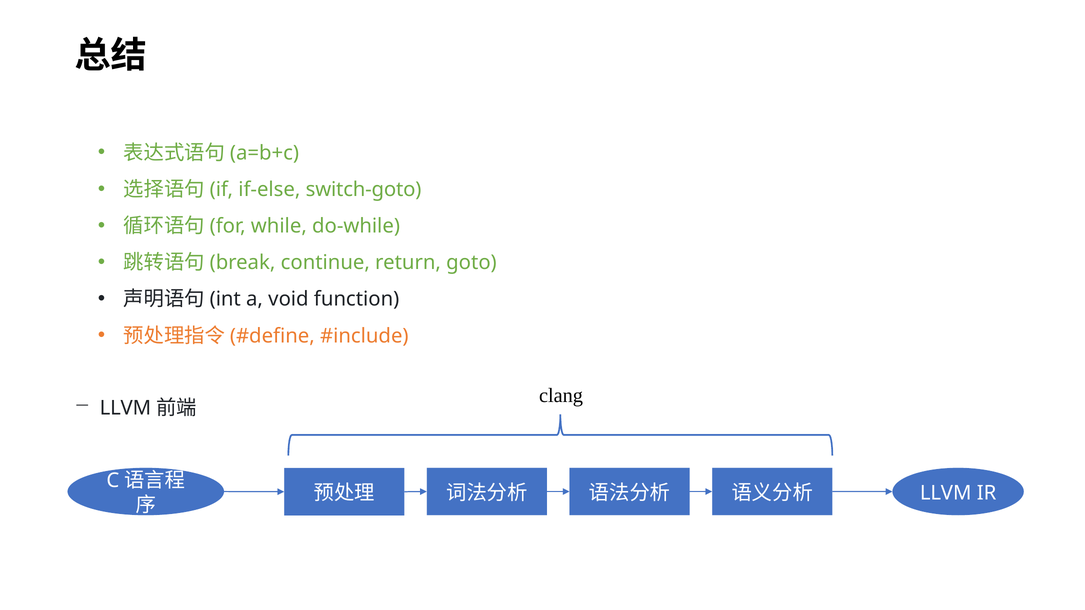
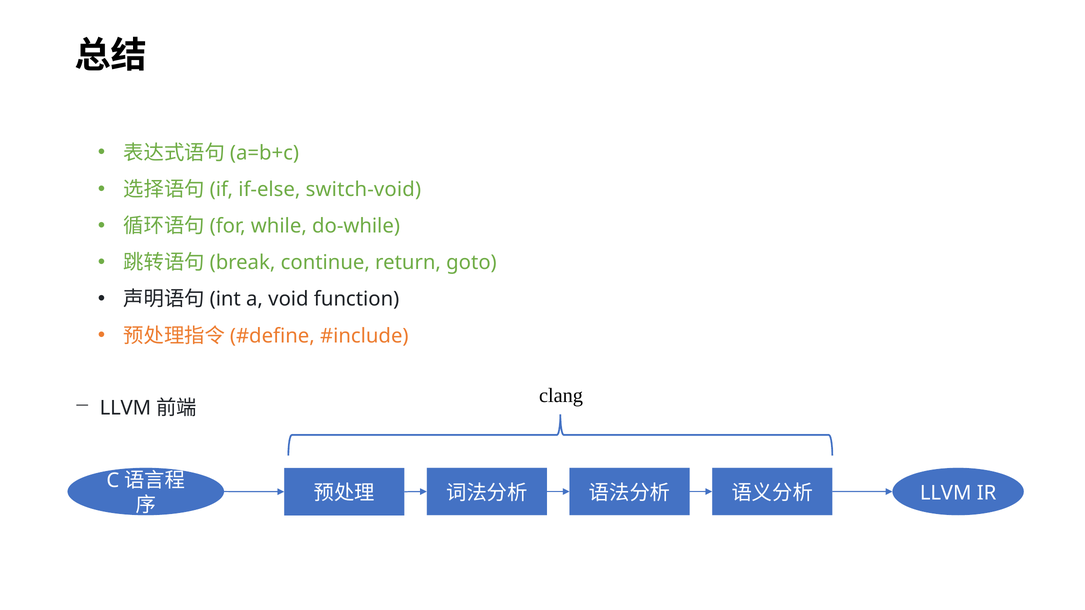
switch-goto: switch-goto -> switch-void
